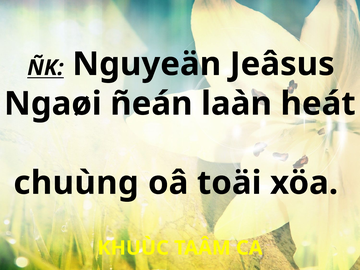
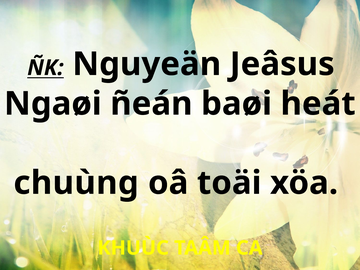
laàn: laàn -> baøi
